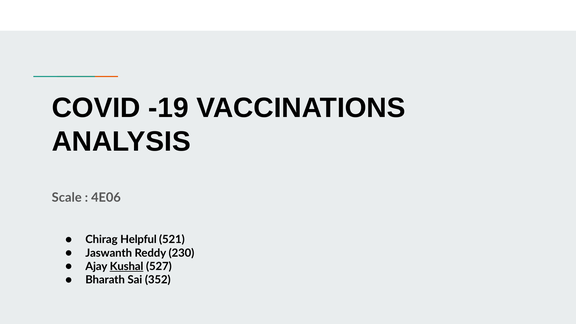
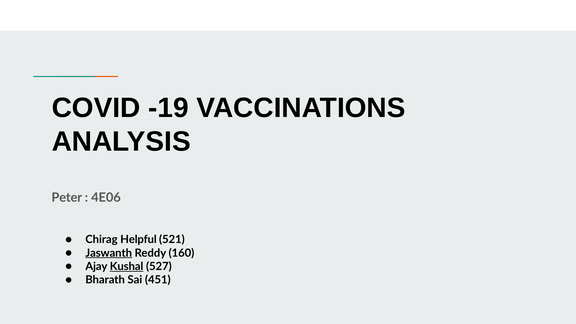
Scale: Scale -> Peter
Jaswanth underline: none -> present
230: 230 -> 160
352: 352 -> 451
